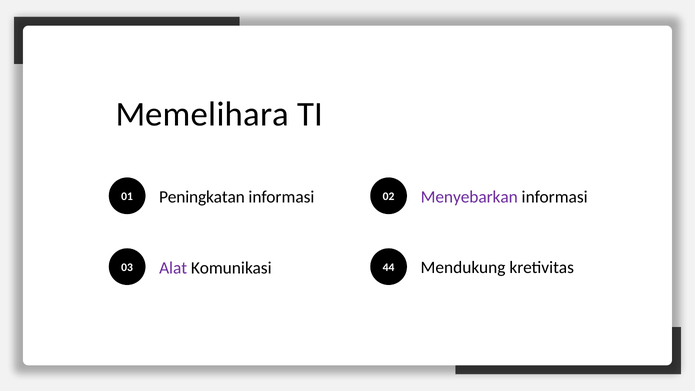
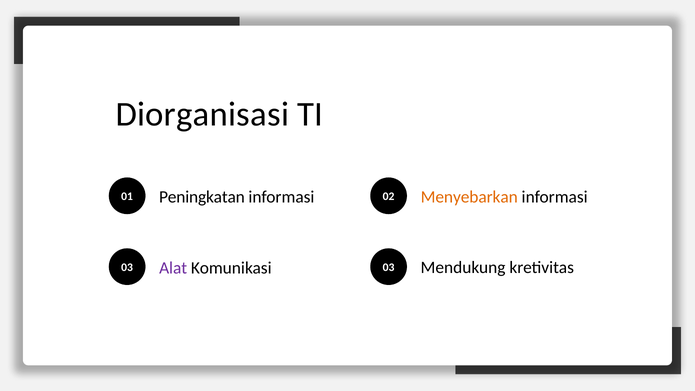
Memelihara: Memelihara -> Diorganisasi
Menyebarkan colour: purple -> orange
Komunikasi 44: 44 -> 03
